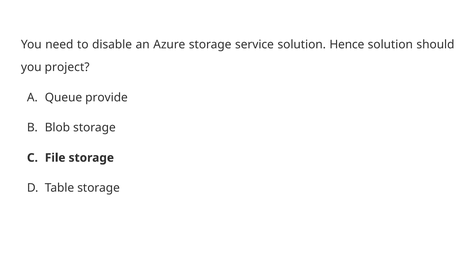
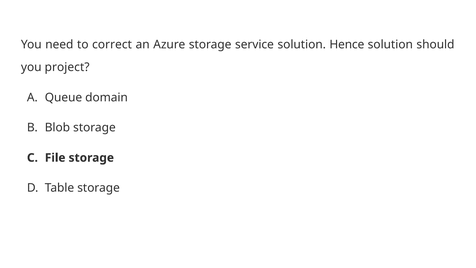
disable: disable -> correct
provide: provide -> domain
